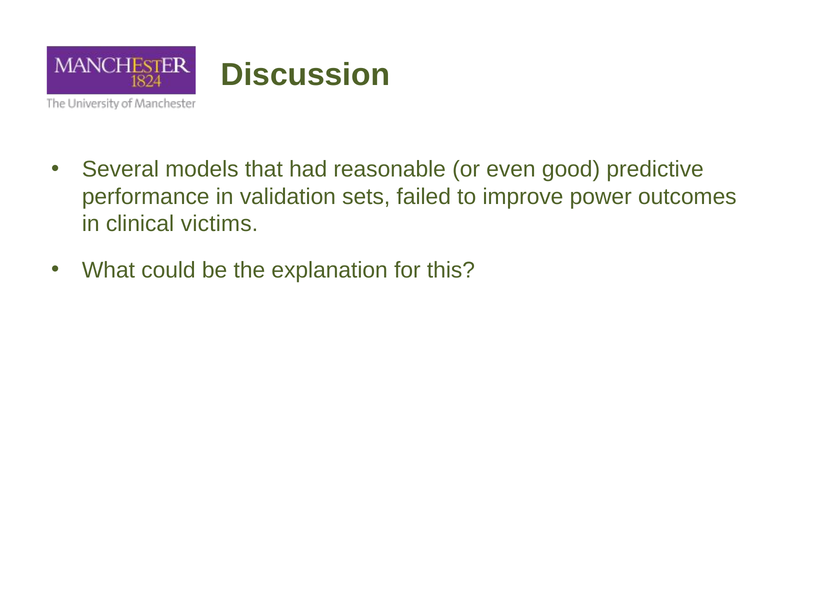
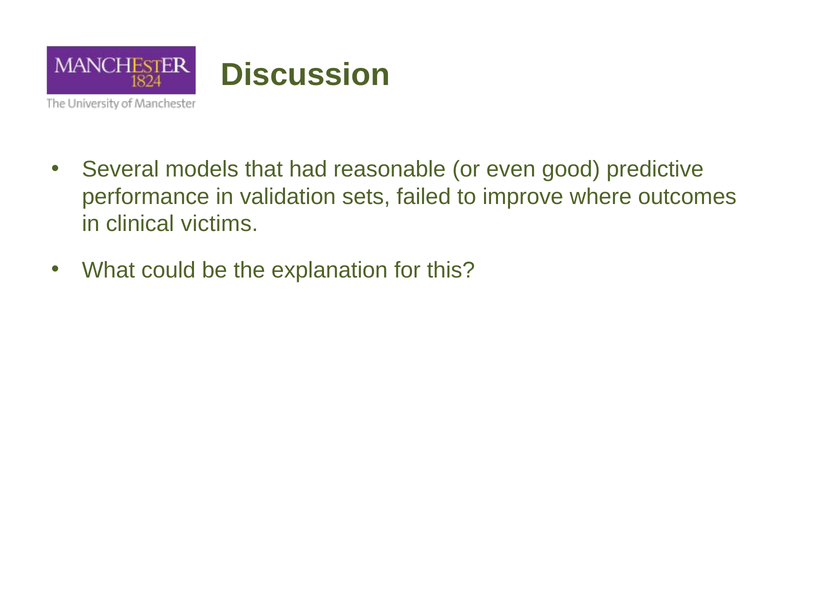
power: power -> where
